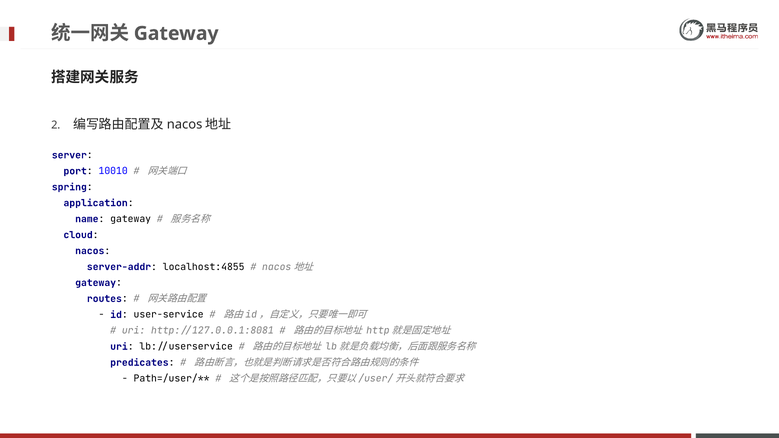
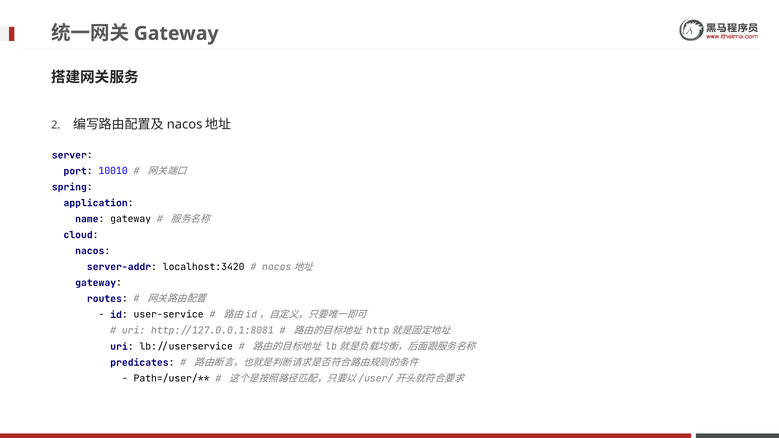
localhost:4855: localhost:4855 -> localhost:3420
